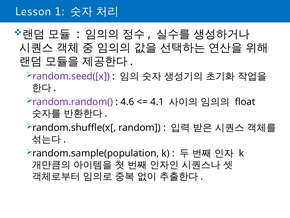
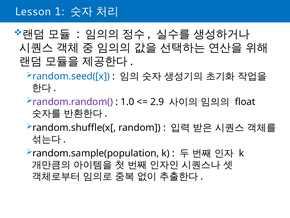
random.seed([x colour: purple -> blue
4.6: 4.6 -> 1.0
4.1: 4.1 -> 2.9
